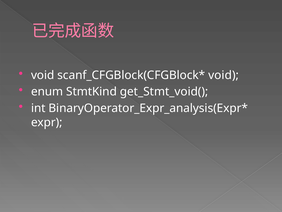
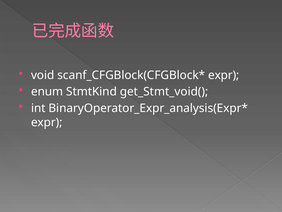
void at (224, 75): void -> expr
